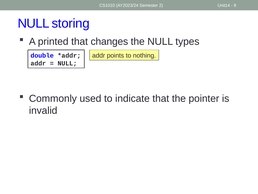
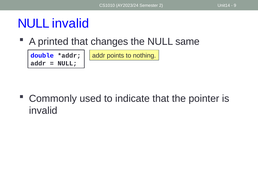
NULL storing: storing -> invalid
types: types -> same
